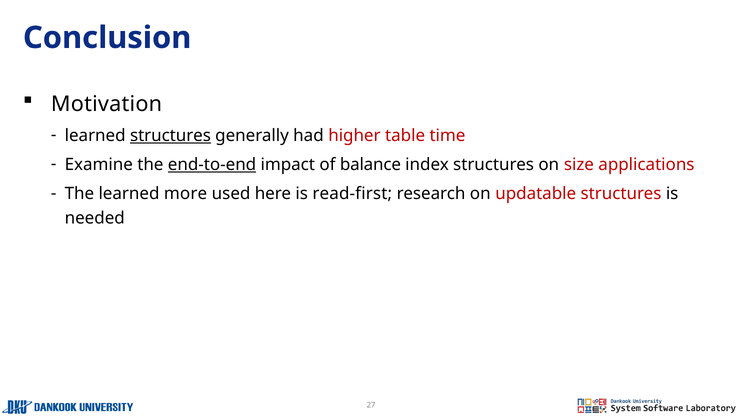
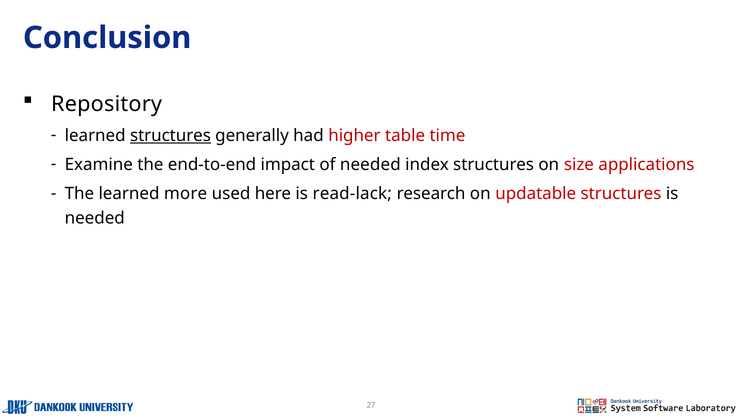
Motivation: Motivation -> Repository
end-to-end underline: present -> none
of balance: balance -> needed
read-first: read-first -> read-lack
